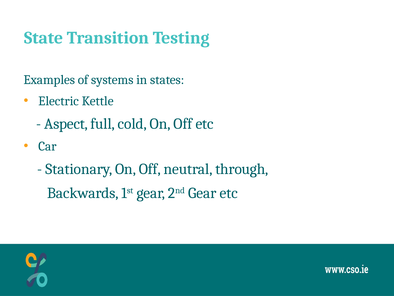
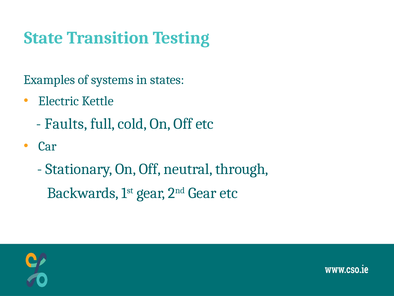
Aspect: Aspect -> Faults
